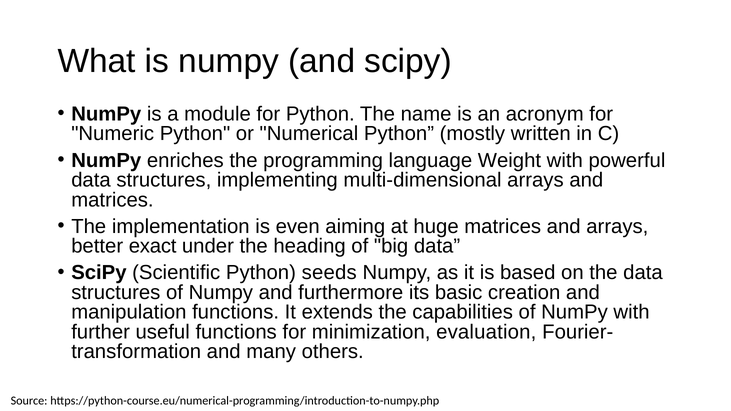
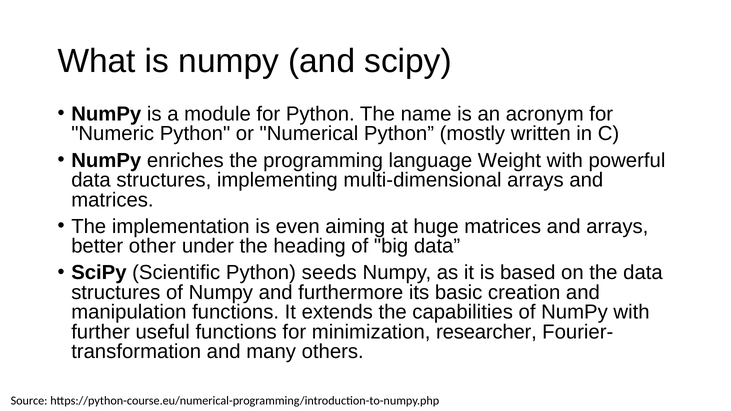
exact: exact -> other
evaluation: evaluation -> researcher
